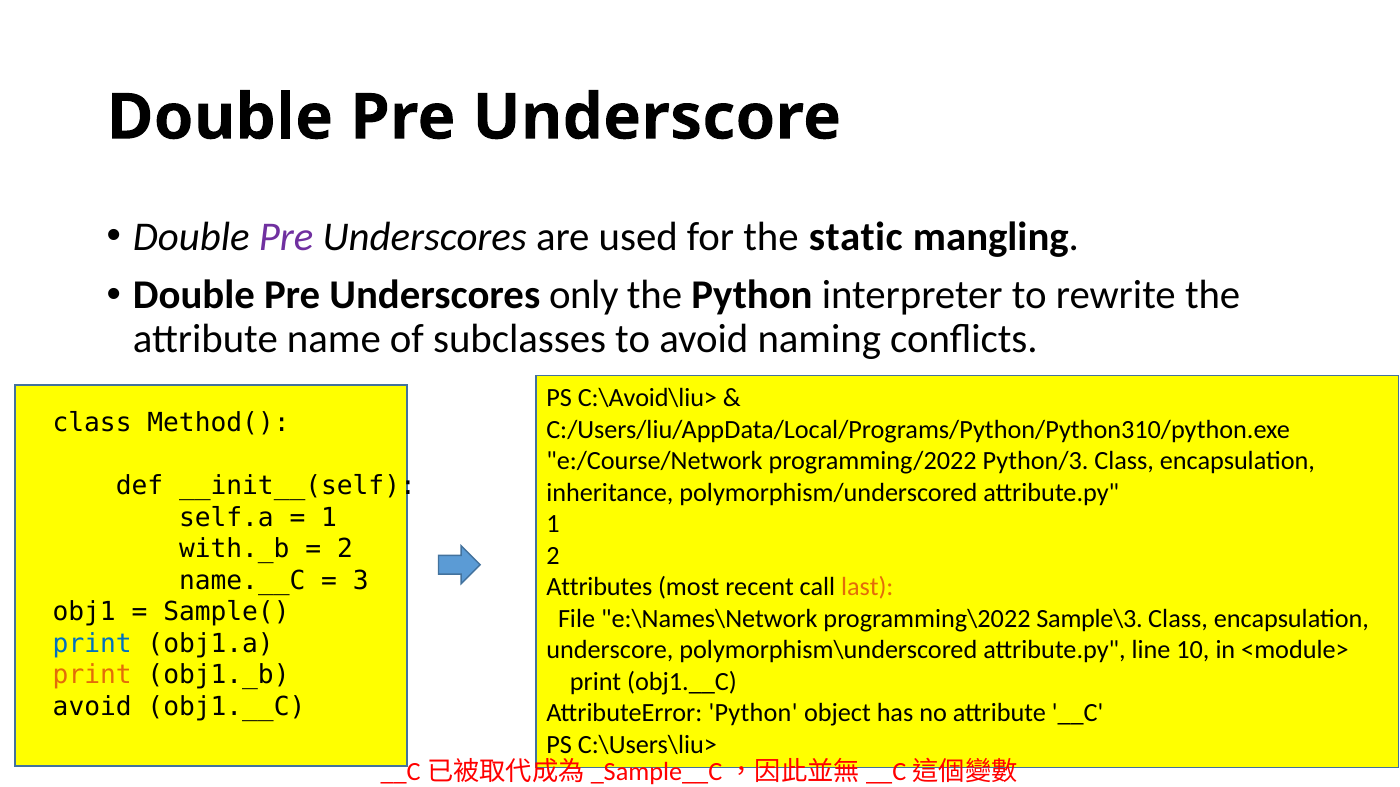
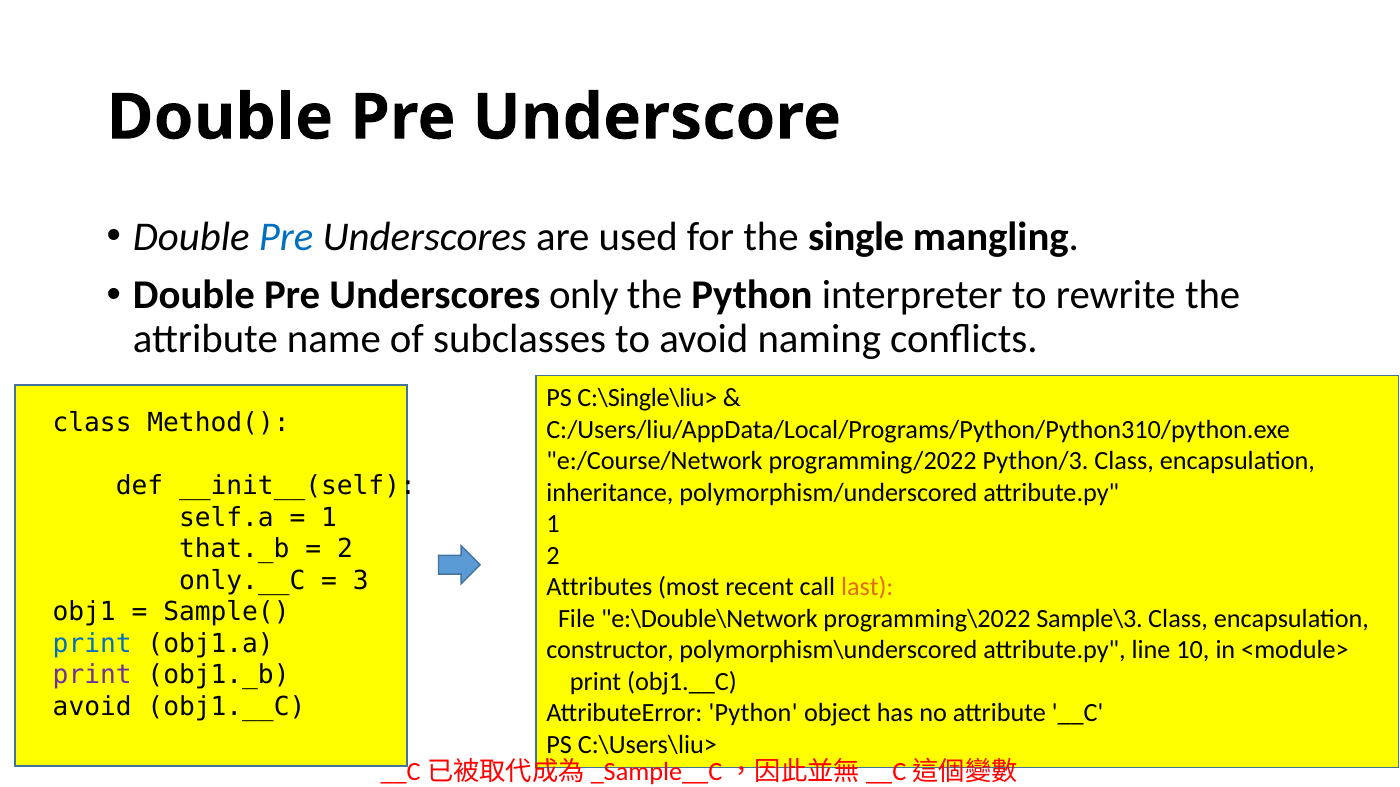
Pre at (286, 237) colour: purple -> blue
static: static -> single
C:\Avoid\liu>: C:\Avoid\liu> -> C:\Single\liu>
with._b: with._b -> that._b
name.__C: name.__C -> only.__C
e:\Names\Network: e:\Names\Network -> e:\Double\Network
underscore at (610, 650): underscore -> constructor
print at (92, 675) colour: orange -> purple
